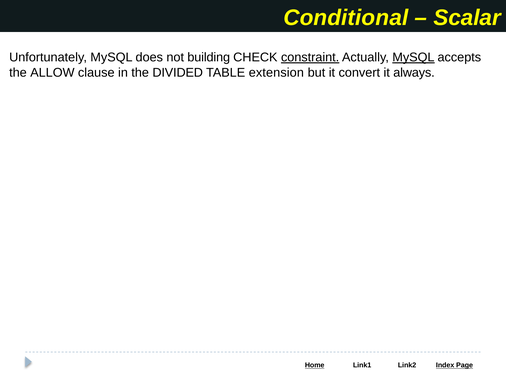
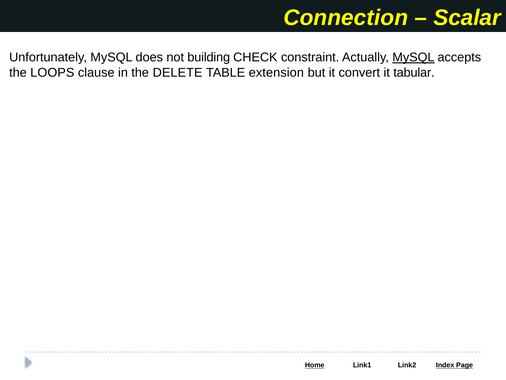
Conditional: Conditional -> Connection
constraint underline: present -> none
ALLOW: ALLOW -> LOOPS
DIVIDED: DIVIDED -> DELETE
always: always -> tabular
